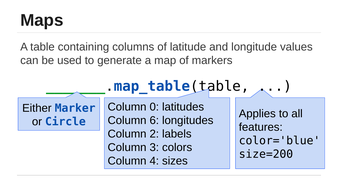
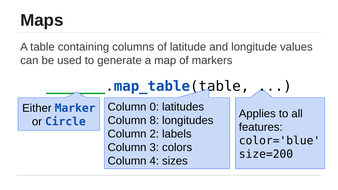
6: 6 -> 8
